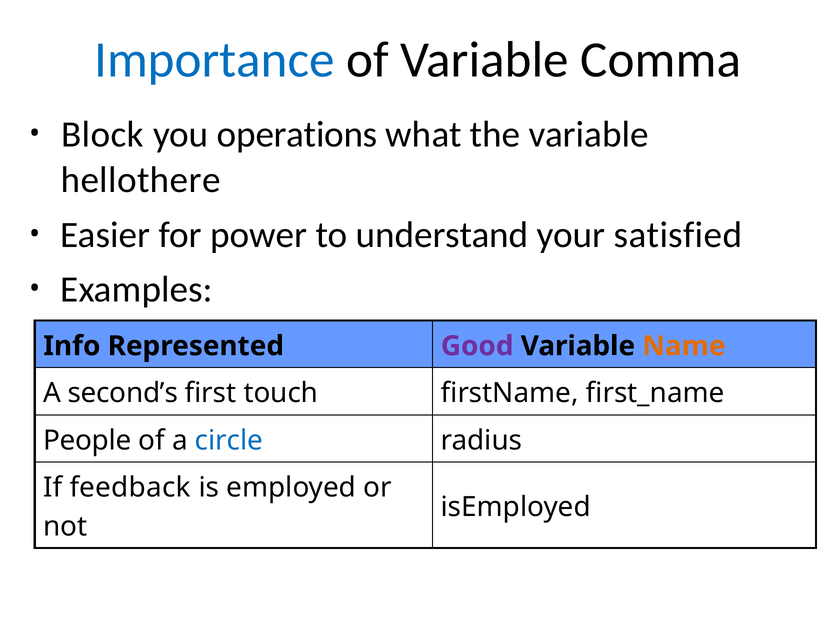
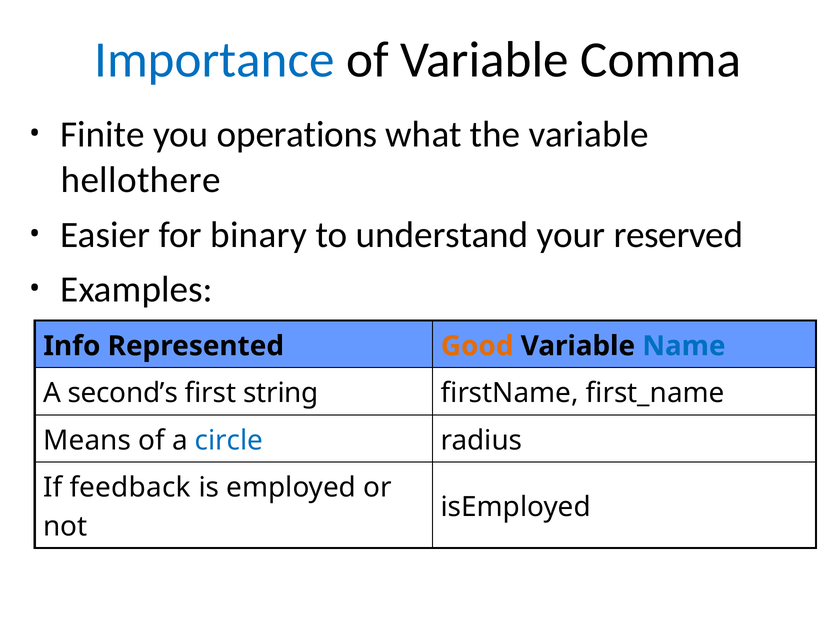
Block: Block -> Finite
power: power -> binary
satisfied: satisfied -> reserved
Good colour: purple -> orange
Name colour: orange -> blue
touch: touch -> string
People: People -> Means
